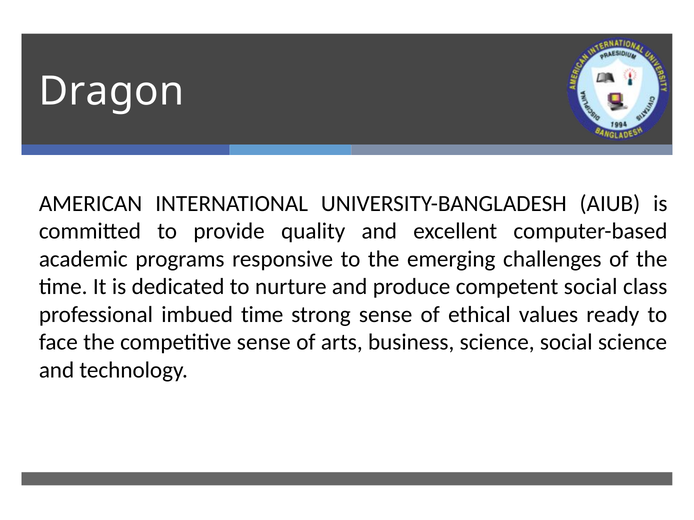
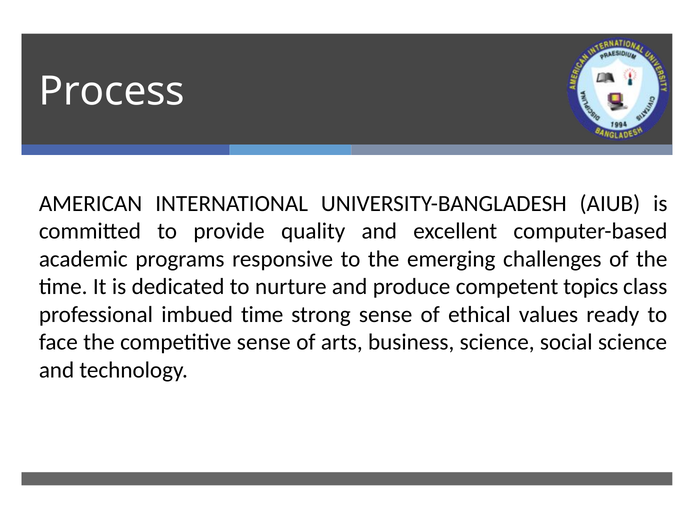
Dragon: Dragon -> Process
competent social: social -> topics
